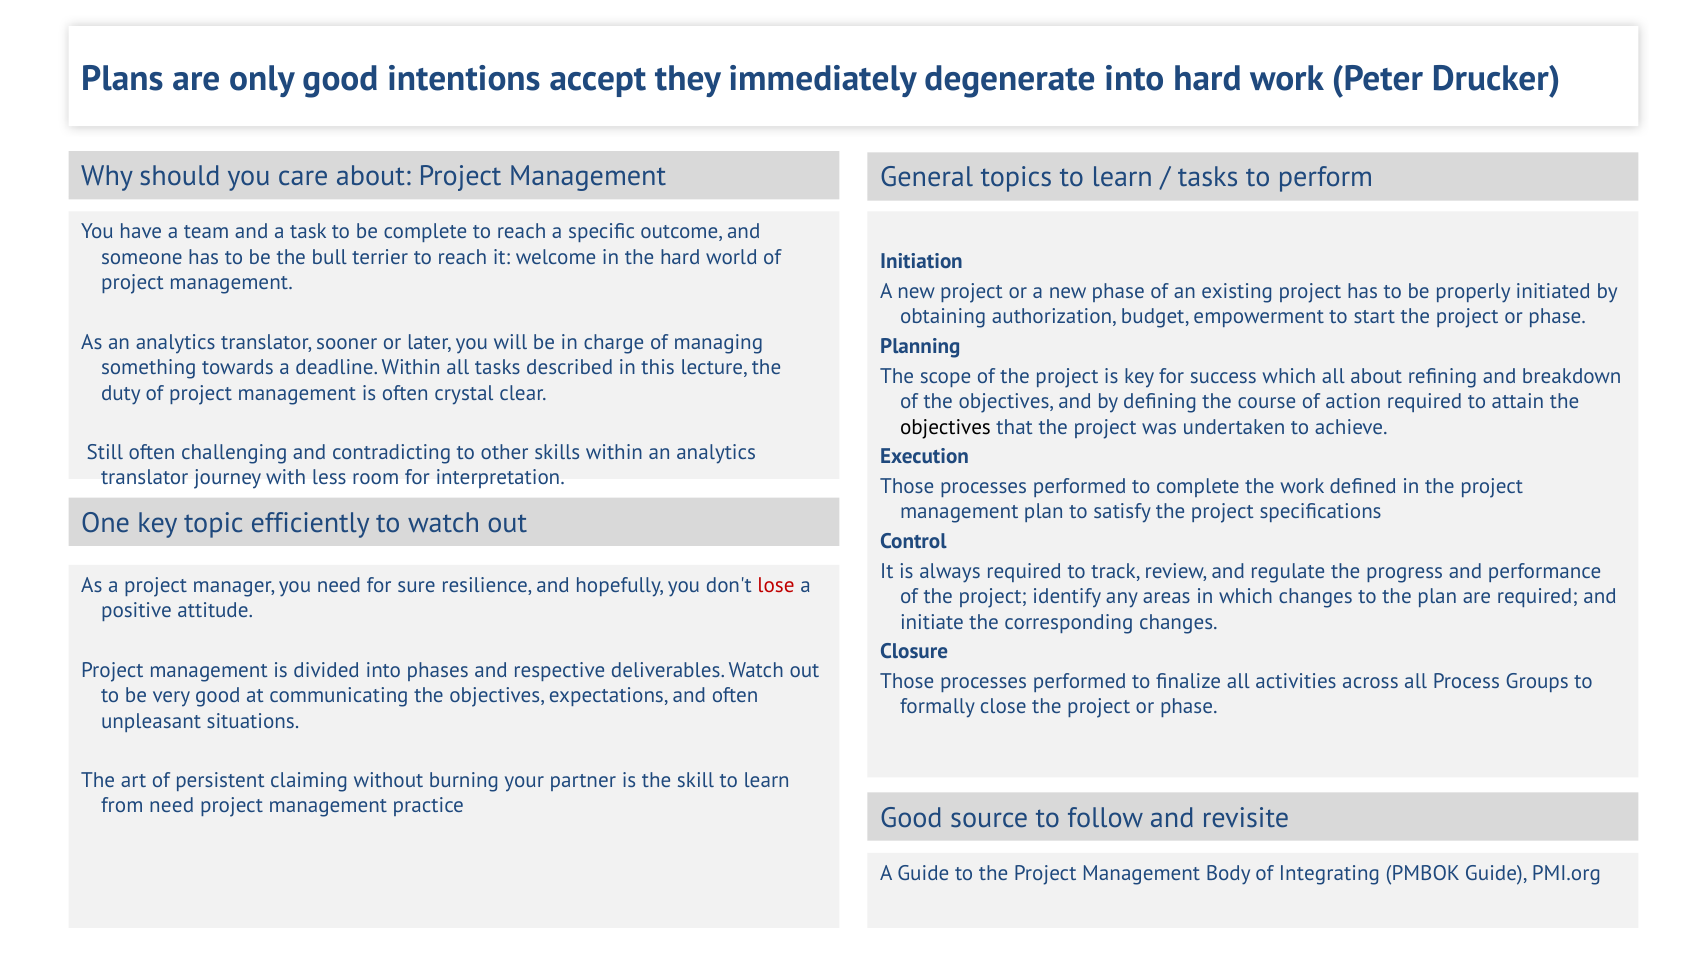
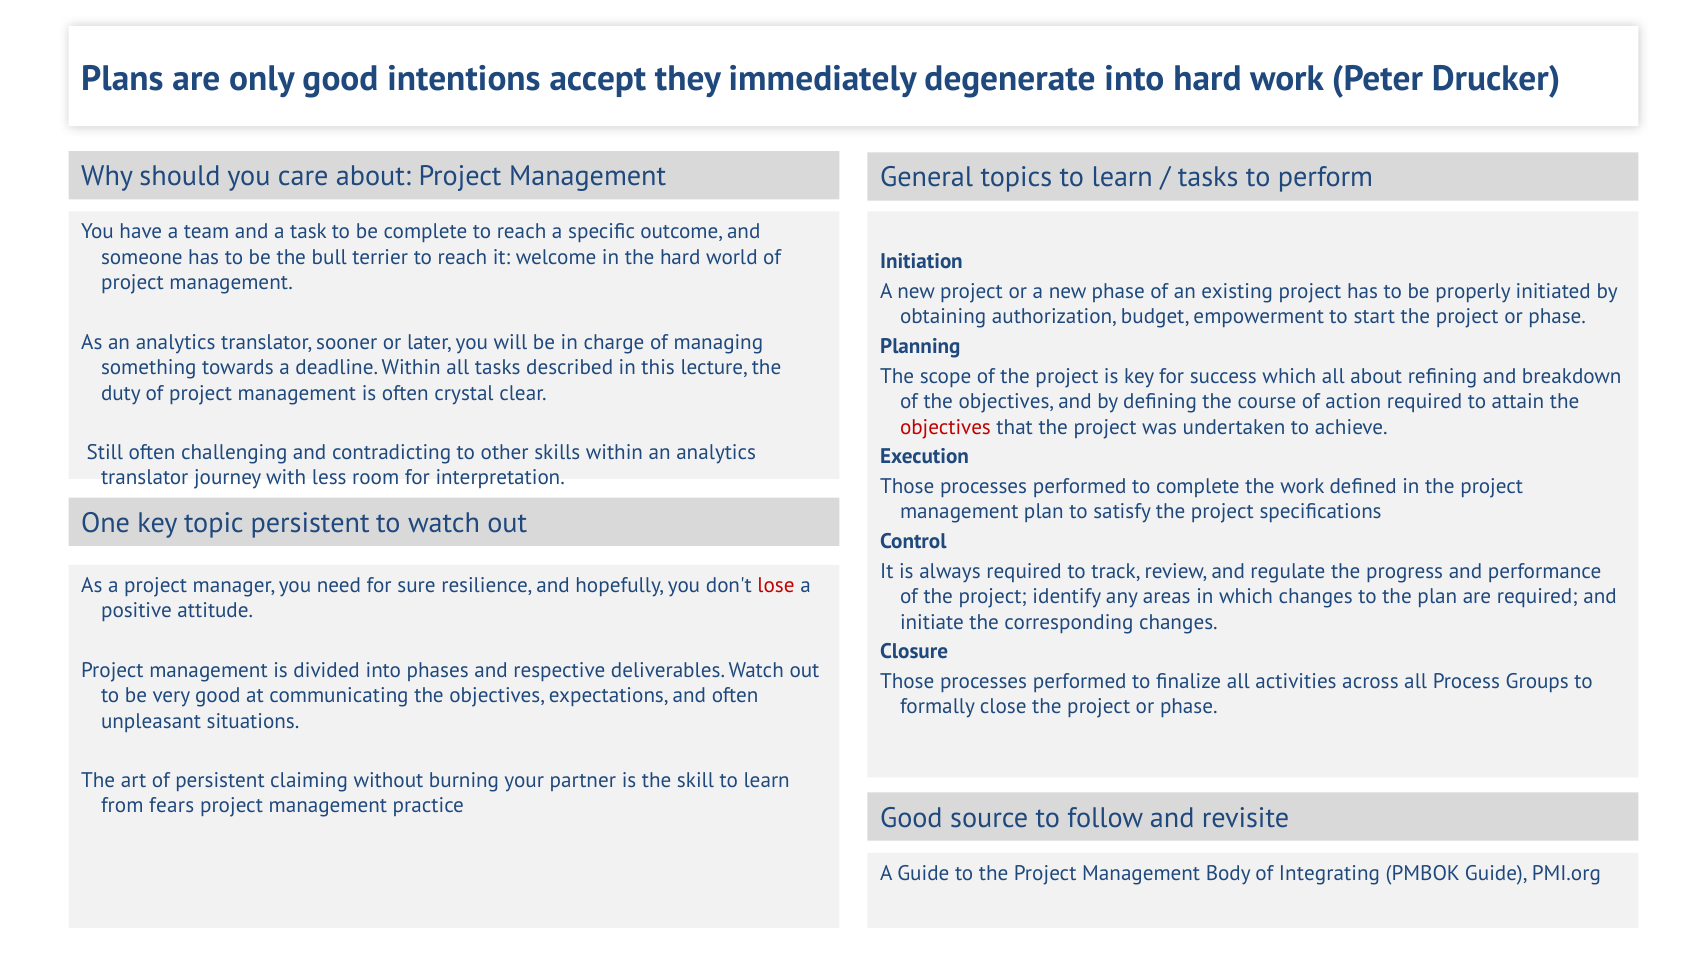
objectives at (945, 427) colour: black -> red
topic efficiently: efficiently -> persistent
from need: need -> fears
